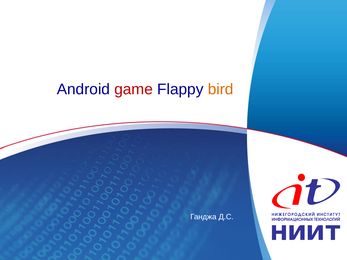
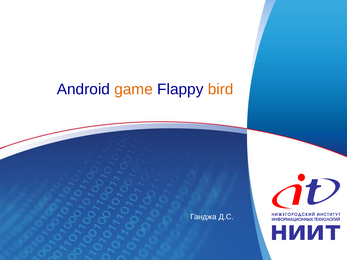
game colour: red -> orange
